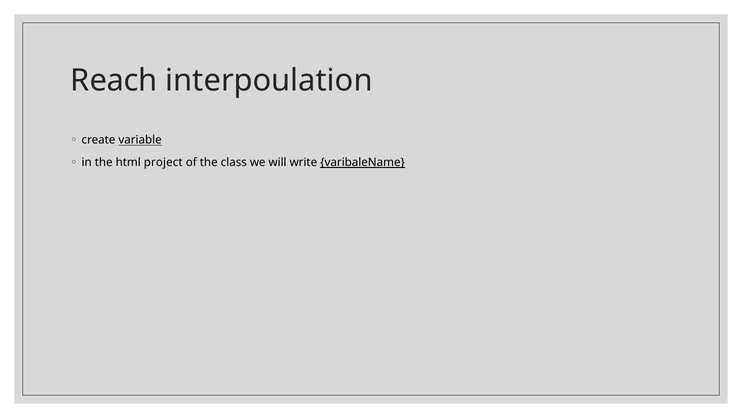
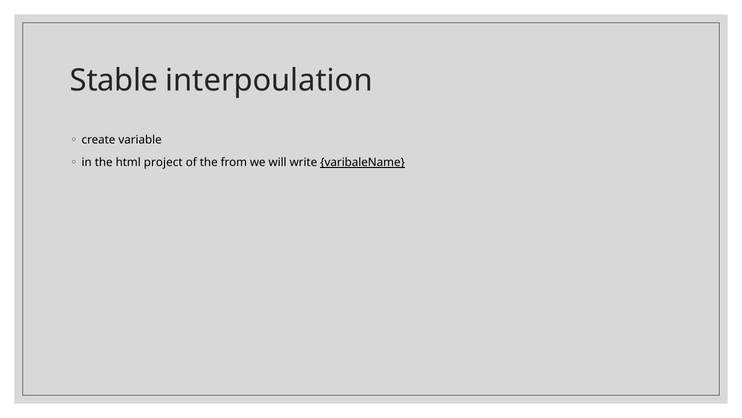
Reach: Reach -> Stable
variable underline: present -> none
class: class -> from
